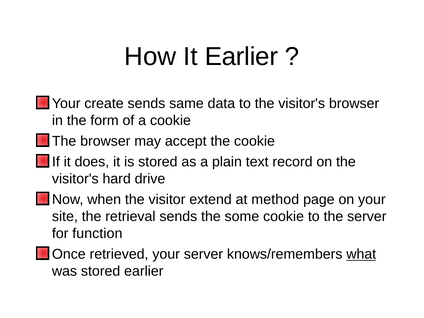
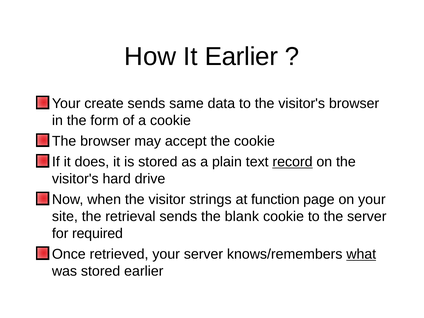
record underline: none -> present
extend: extend -> strings
method: method -> function
some: some -> blank
function: function -> required
